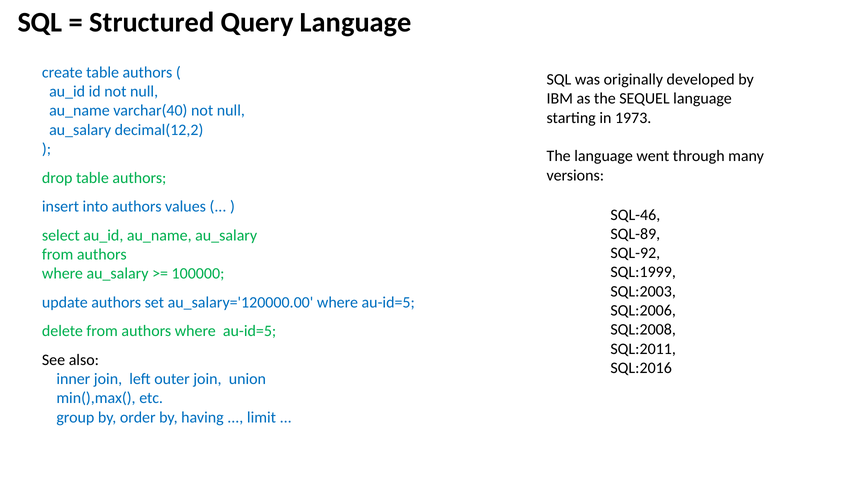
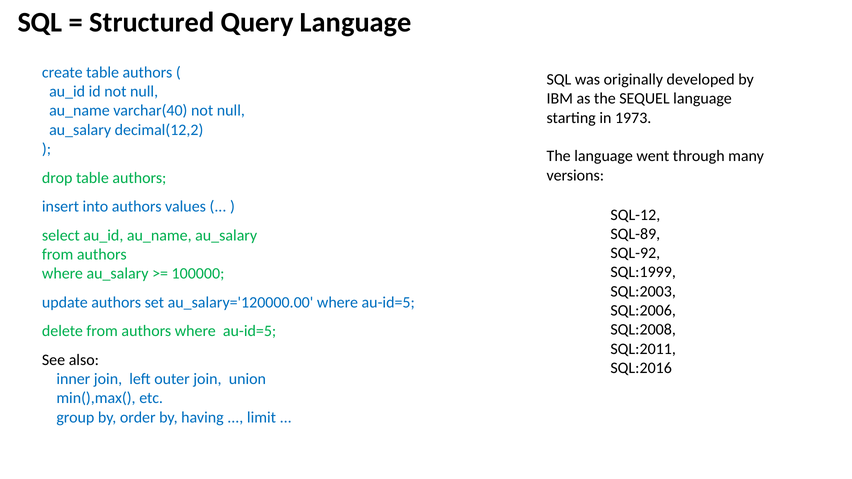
SQL-46: SQL-46 -> SQL-12
